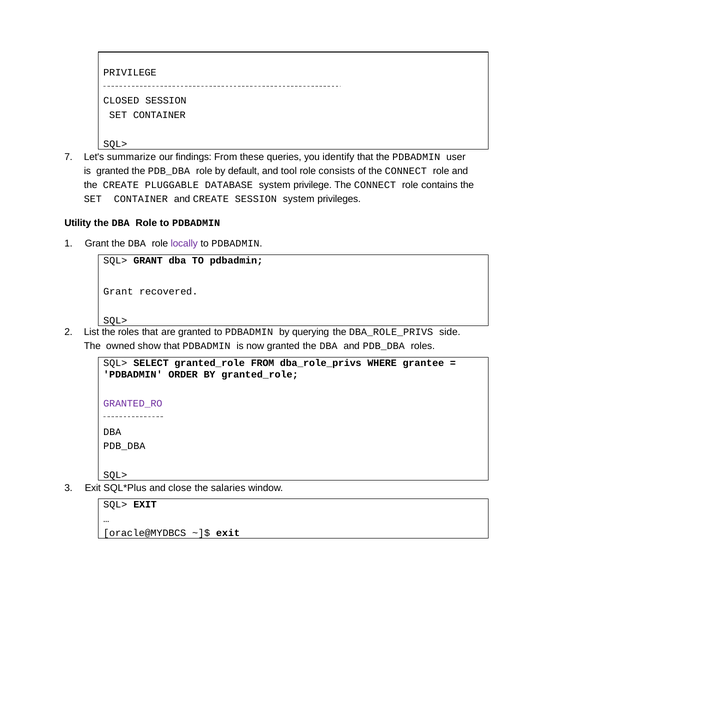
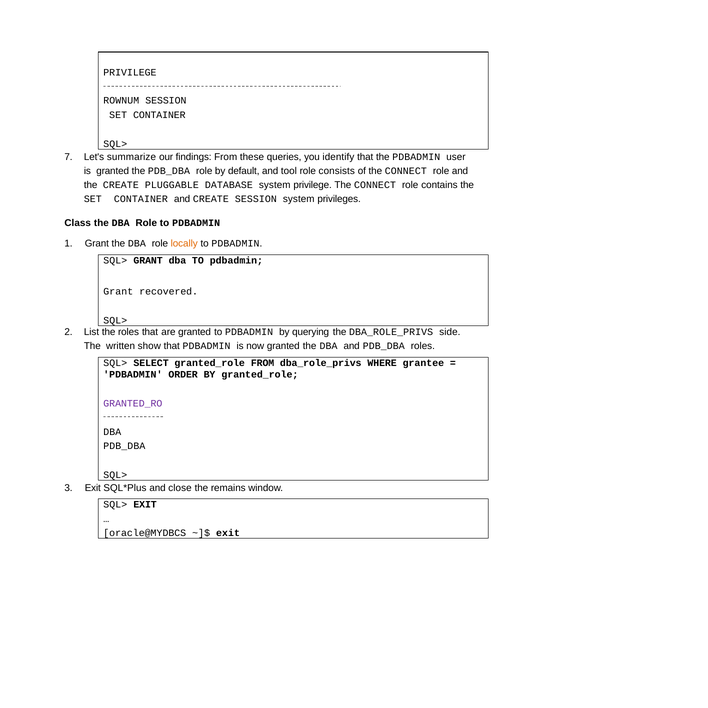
CLOSED: CLOSED -> ROWNUM
Utility: Utility -> Class
locally colour: purple -> orange
owned: owned -> written
salaries: salaries -> remains
